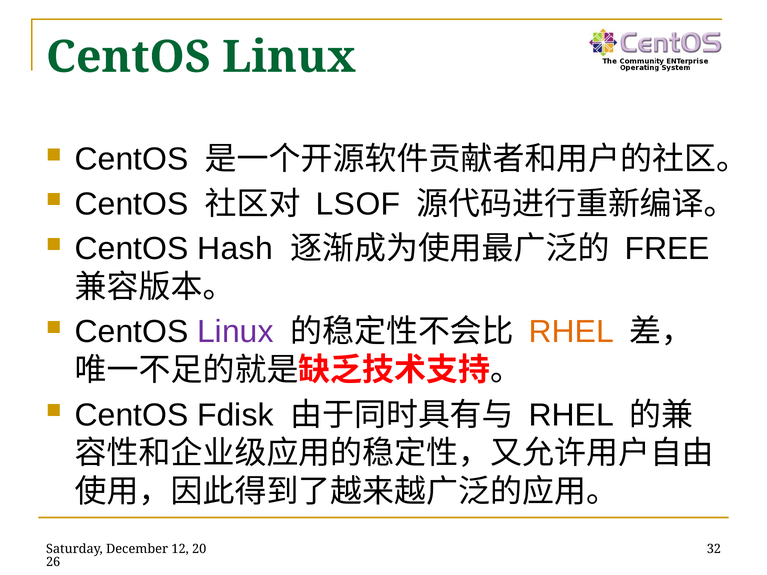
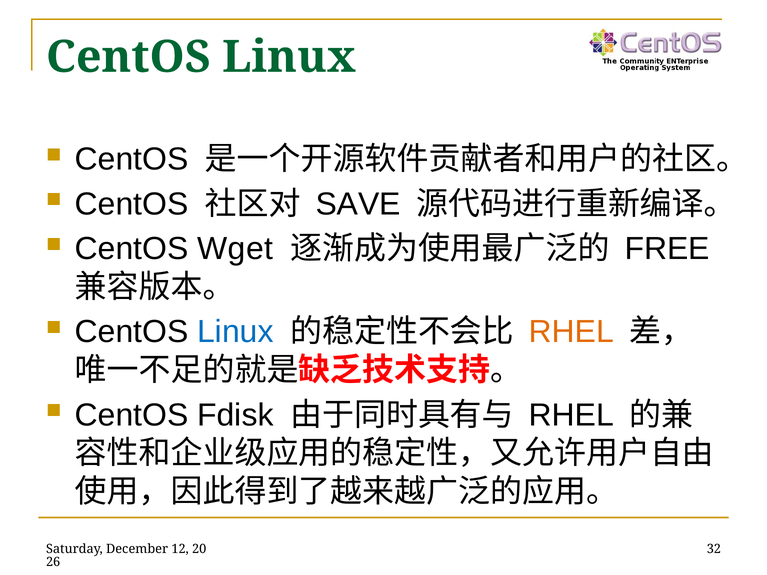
LSOF: LSOF -> SAVE
Hash: Hash -> Wget
Linux at (235, 332) colour: purple -> blue
